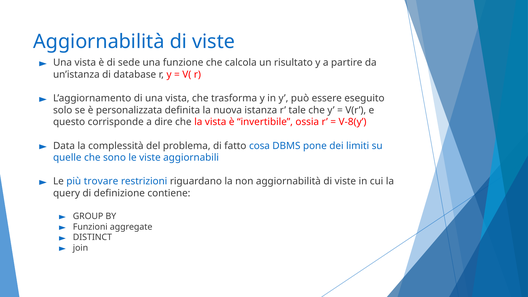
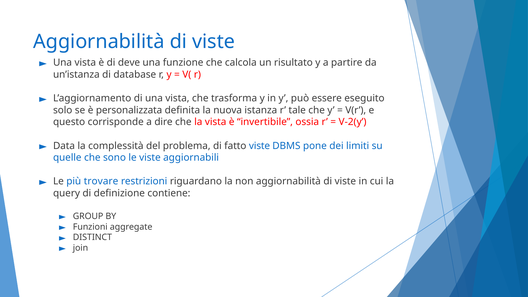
sede: sede -> deve
V‐8(y: V‐8(y -> V‐2(y
fatto cosa: cosa -> viste
